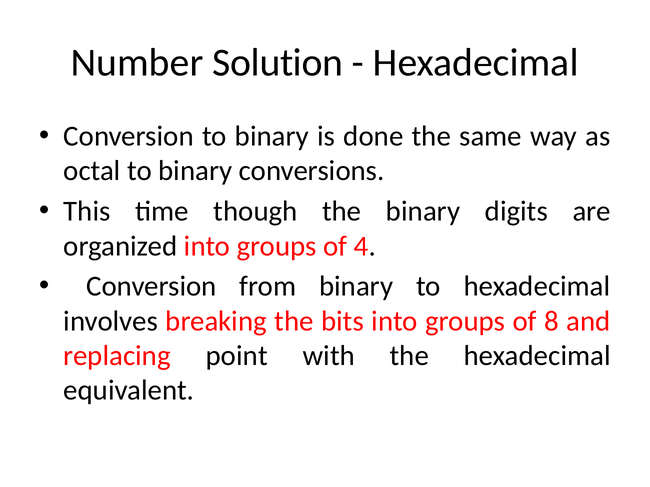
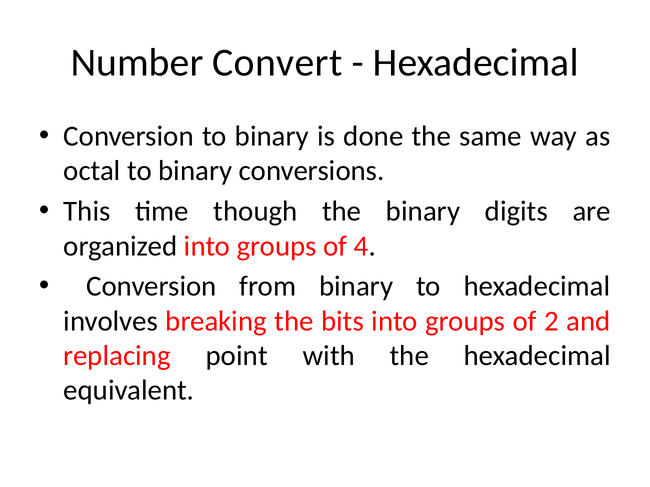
Solution: Solution -> Convert
8: 8 -> 2
